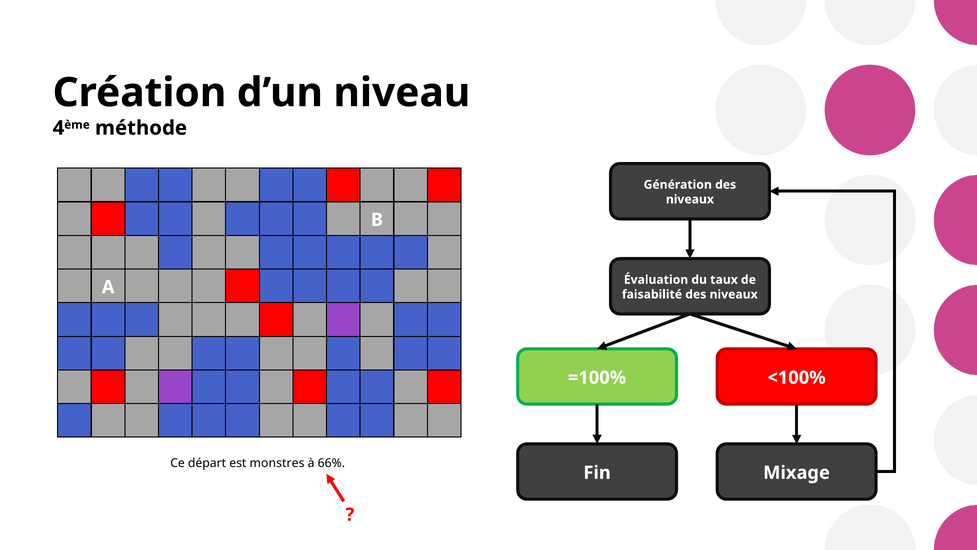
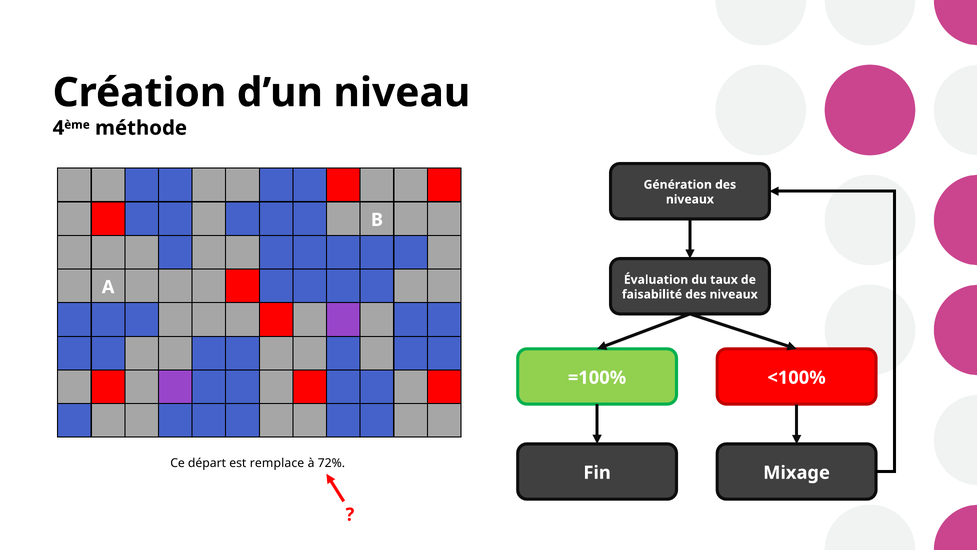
monstres: monstres -> remplace
66%: 66% -> 72%
